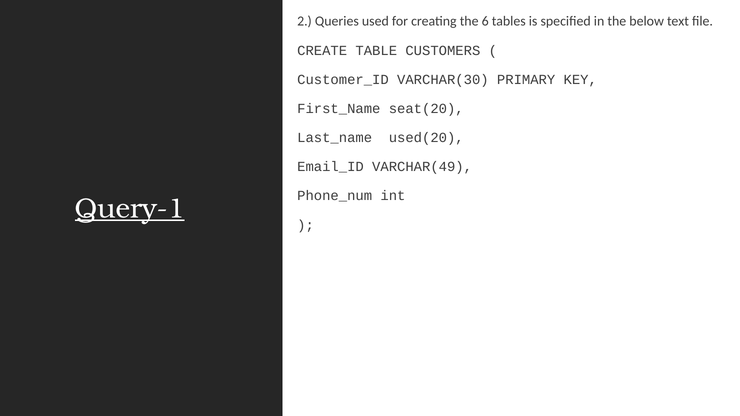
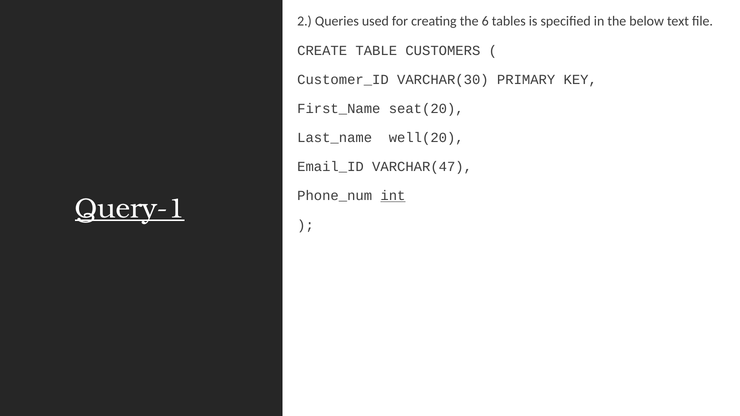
used(20: used(20 -> well(20
VARCHAR(49: VARCHAR(49 -> VARCHAR(47
int underline: none -> present
